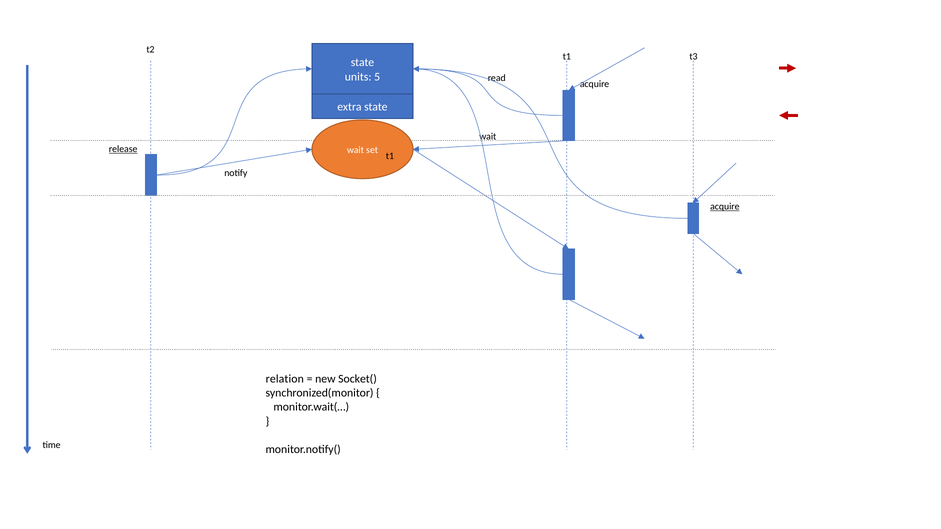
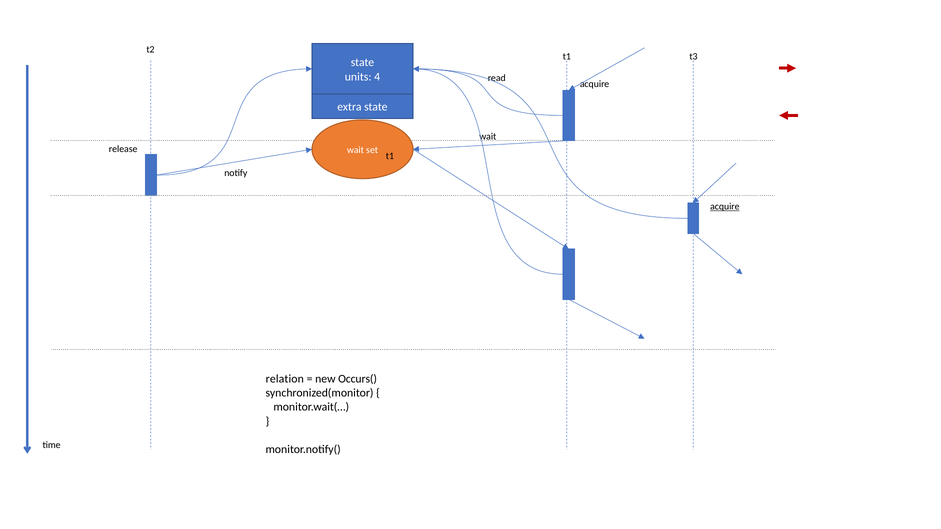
5: 5 -> 4
release underline: present -> none
Socket(: Socket( -> Occurs(
